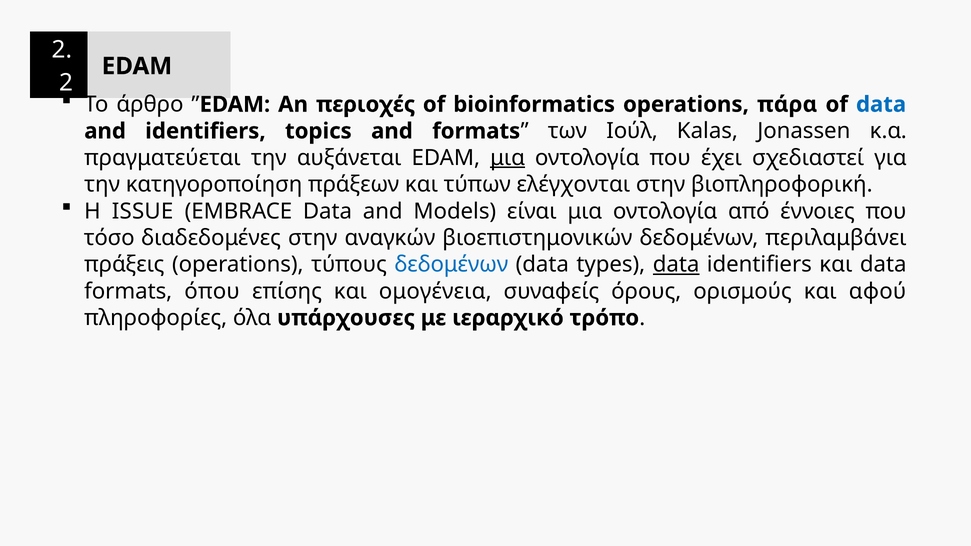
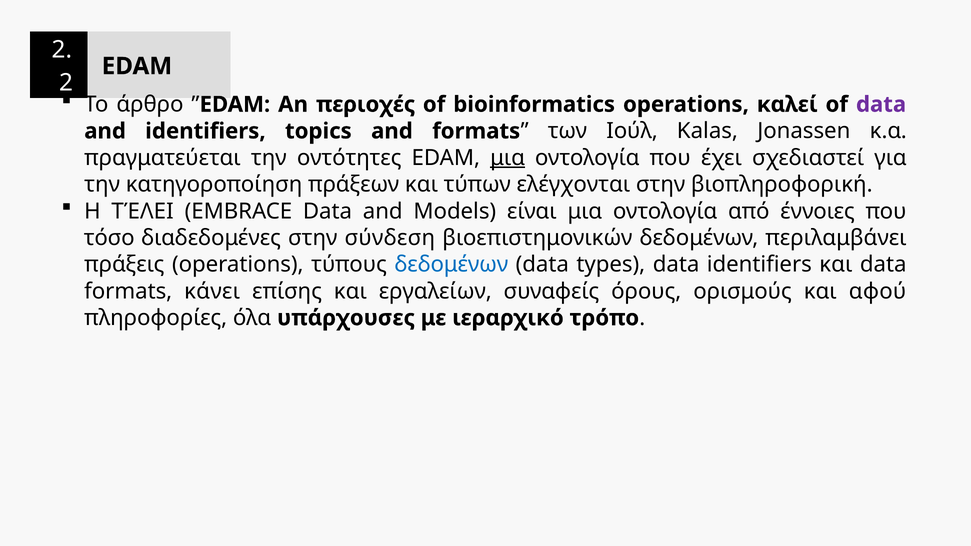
πάρα: πάρα -> καλεί
data at (881, 104) colour: blue -> purple
αυξάνεται: αυξάνεται -> οντότητες
ISSUE: ISSUE -> ΤΈΛΕΙ
αναγκών: αναγκών -> σύνδεση
data at (676, 265) underline: present -> none
όπου: όπου -> κάνει
ομογένεια: ομογένεια -> εργαλείων
